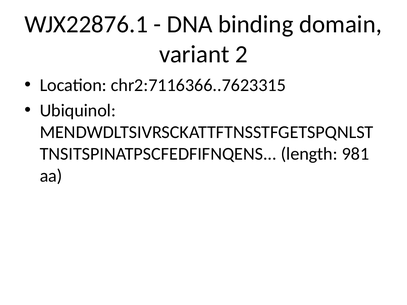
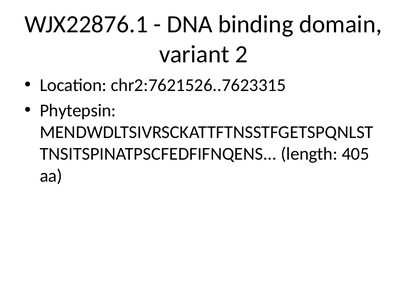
chr2:7116366..7623315: chr2:7116366..7623315 -> chr2:7621526..7623315
Ubiquinol: Ubiquinol -> Phytepsin
981: 981 -> 405
